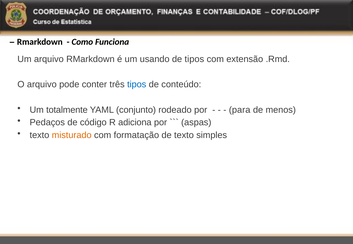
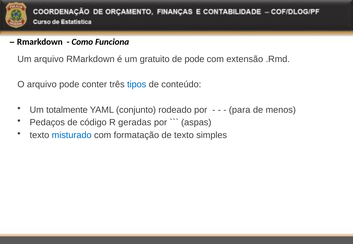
usando: usando -> gratuito
de tipos: tipos -> pode
adiciona: adiciona -> geradas
misturado colour: orange -> blue
